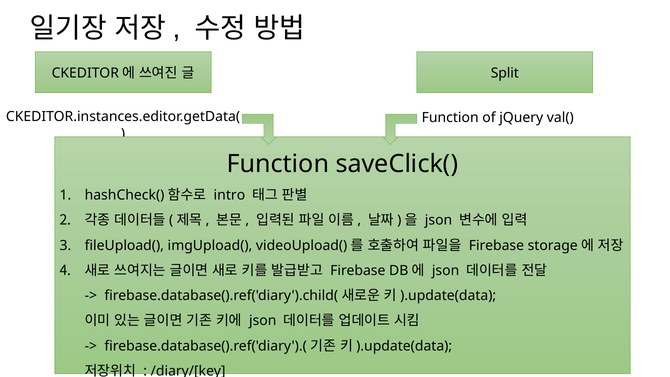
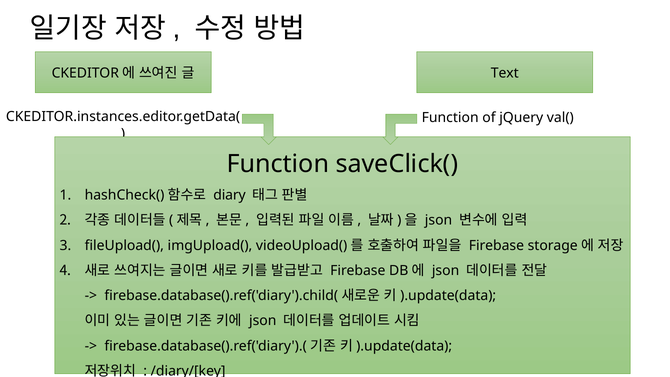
Split: Split -> Text
intro: intro -> diary
